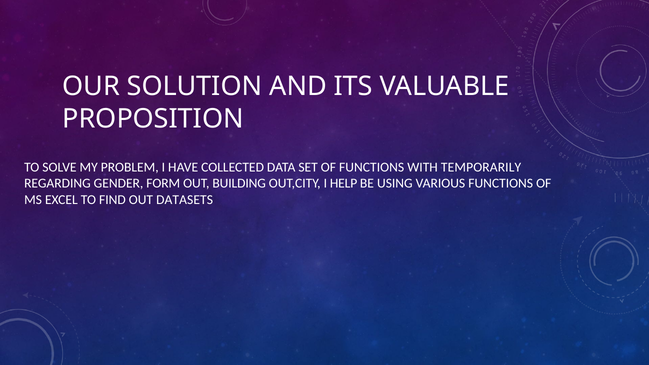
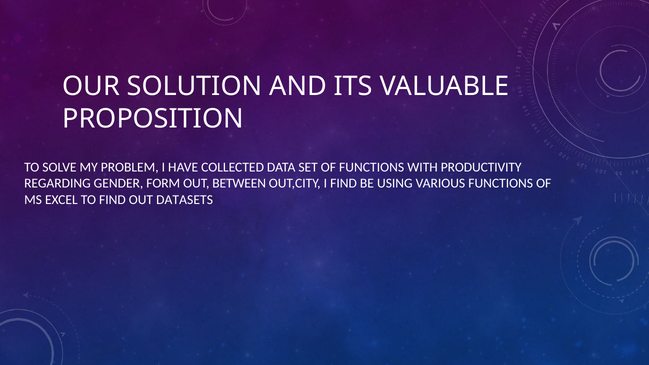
TEMPORARILY: TEMPORARILY -> PRODUCTIVITY
BUILDING: BUILDING -> BETWEEN
I HELP: HELP -> FIND
